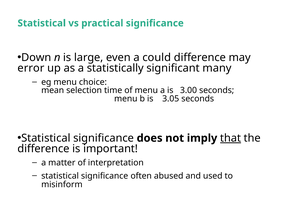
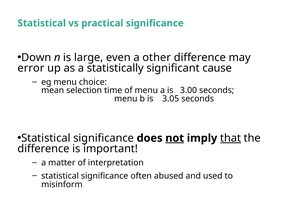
could: could -> other
many: many -> cause
not underline: none -> present
